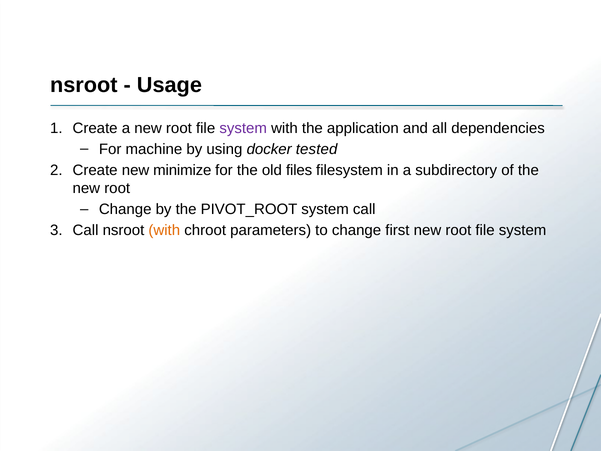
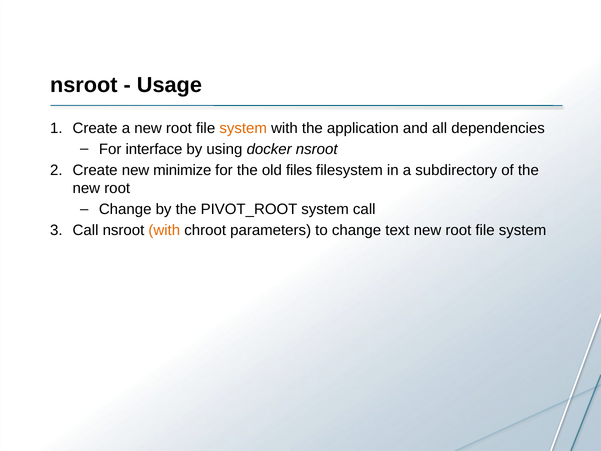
system at (243, 128) colour: purple -> orange
machine: machine -> interface
docker tested: tested -> nsroot
first: first -> text
